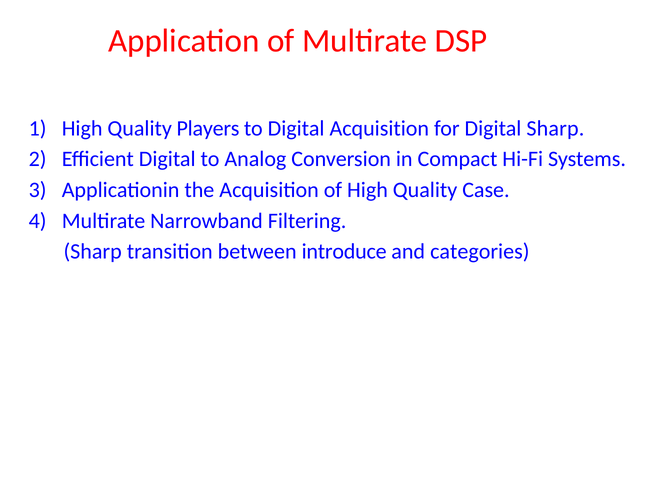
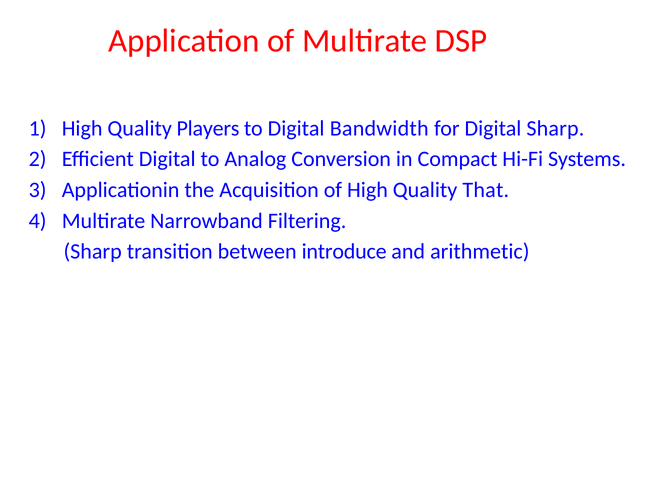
Digital Acquisition: Acquisition -> Bandwidth
Case: Case -> That
categories: categories -> arithmetic
